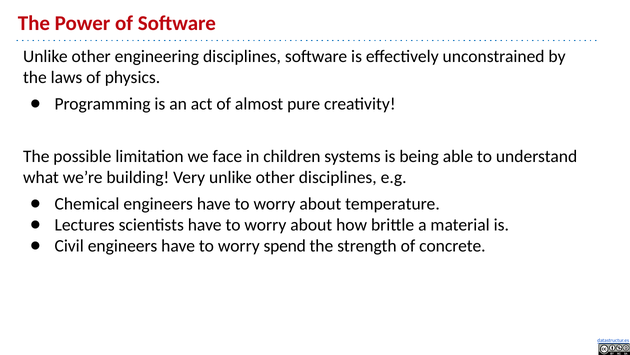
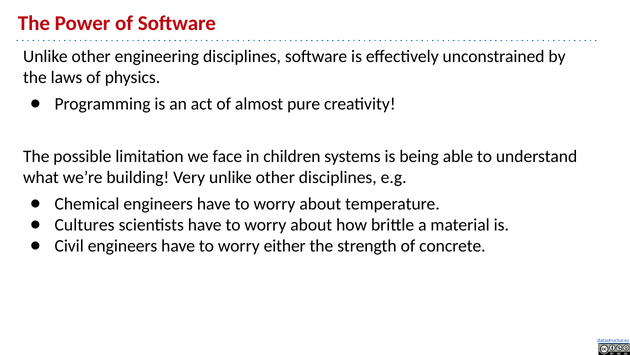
Lectures: Lectures -> Cultures
spend: spend -> either
